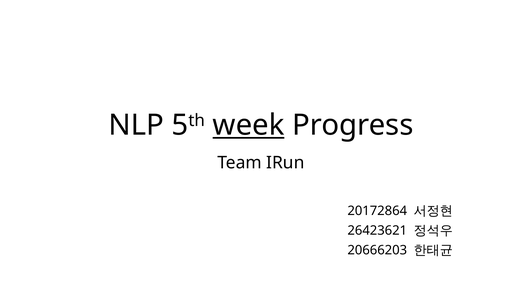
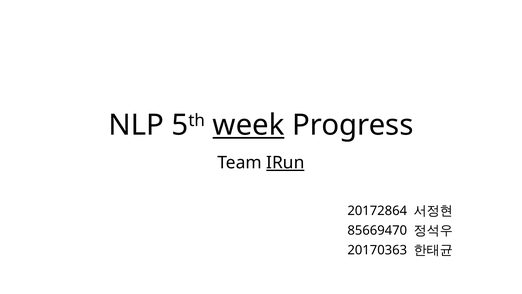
IRun underline: none -> present
26423621: 26423621 -> 85669470
20666203: 20666203 -> 20170363
